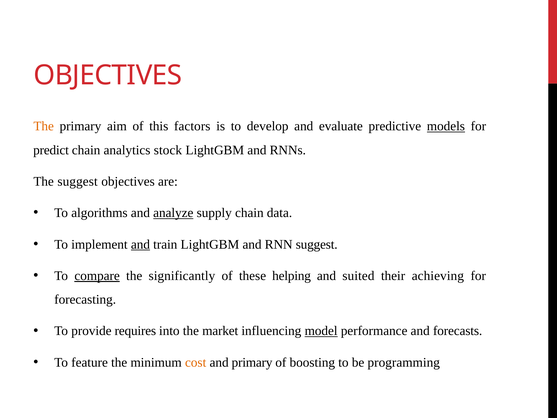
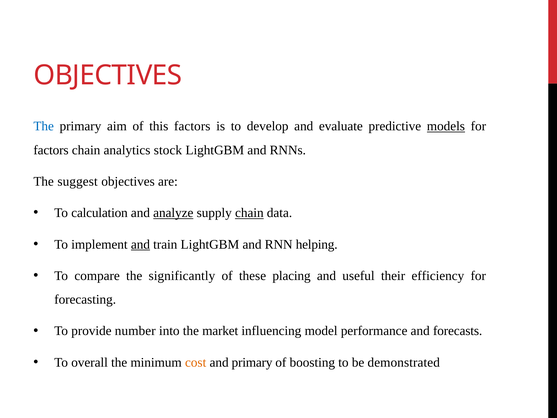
The at (44, 126) colour: orange -> blue
predict at (51, 150): predict -> factors
algorithms: algorithms -> calculation
chain at (249, 213) underline: none -> present
RNN suggest: suggest -> helping
compare underline: present -> none
helping: helping -> placing
suited: suited -> useful
achieving: achieving -> efficiency
requires: requires -> number
model underline: present -> none
feature: feature -> overall
programming: programming -> demonstrated
